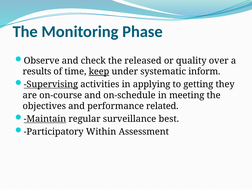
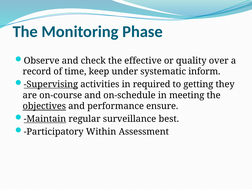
released: released -> effective
results: results -> record
keep underline: present -> none
applying: applying -> required
objectives underline: none -> present
related: related -> ensure
